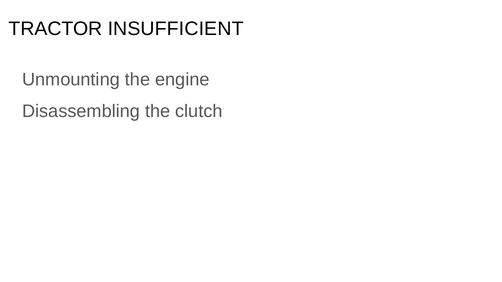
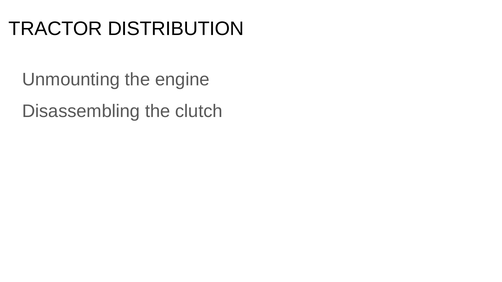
INSUFFICIENT: INSUFFICIENT -> DISTRIBUTION
